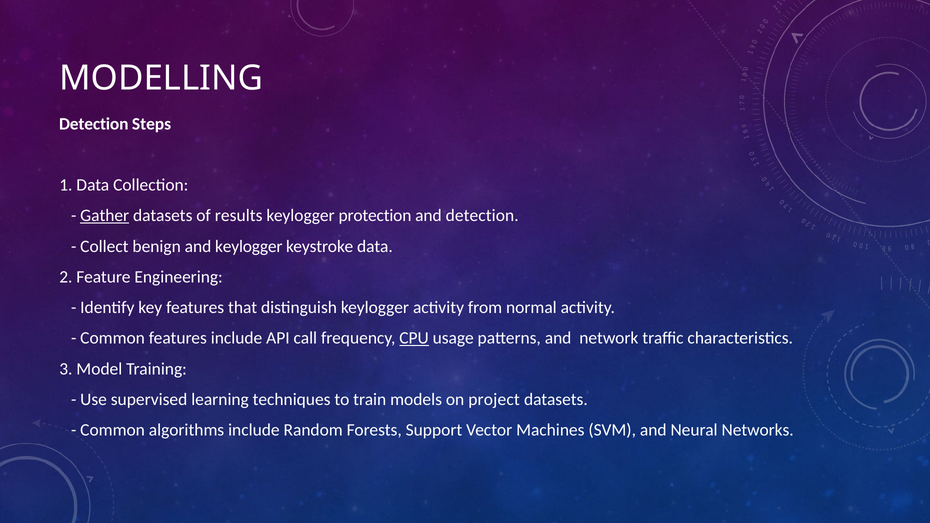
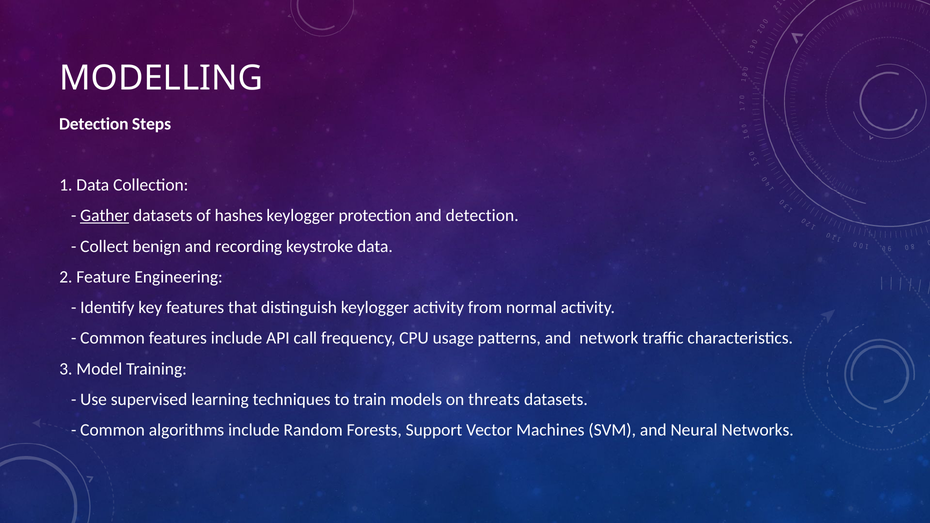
results: results -> hashes
and keylogger: keylogger -> recording
CPU underline: present -> none
project: project -> threats
